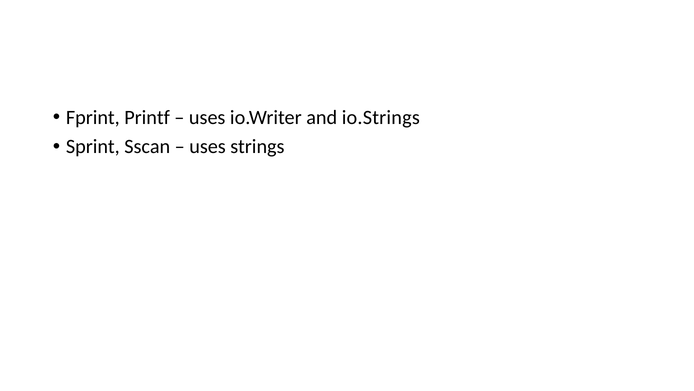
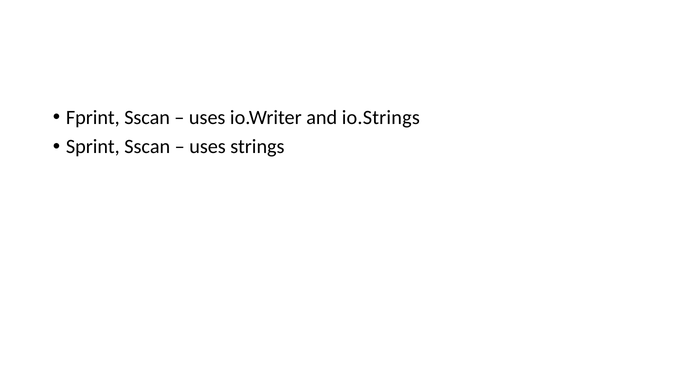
Fprint Printf: Printf -> Sscan
